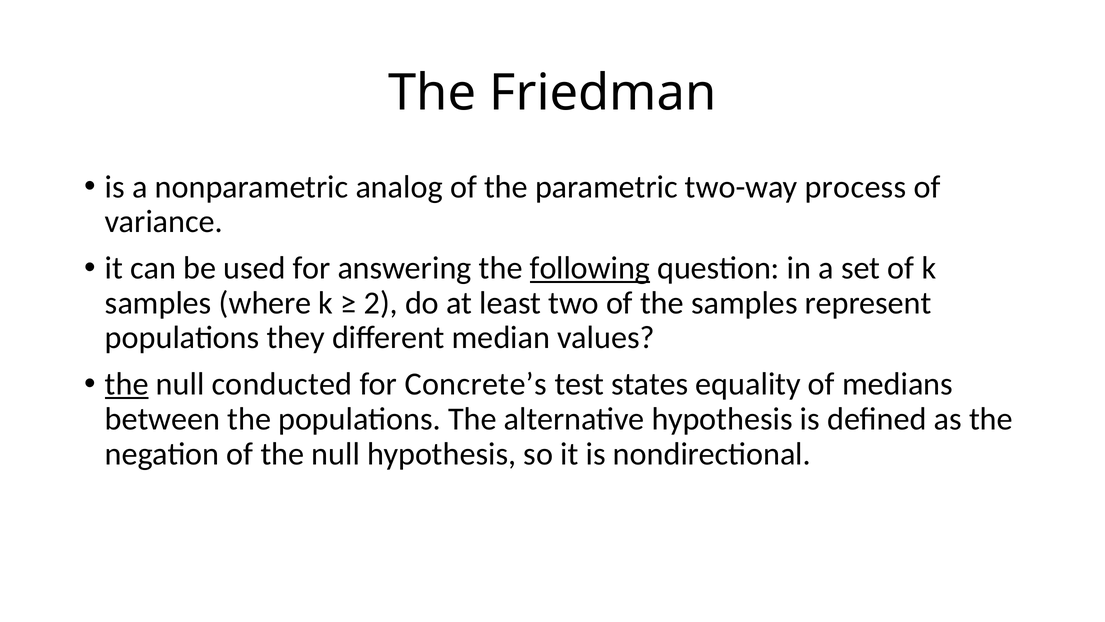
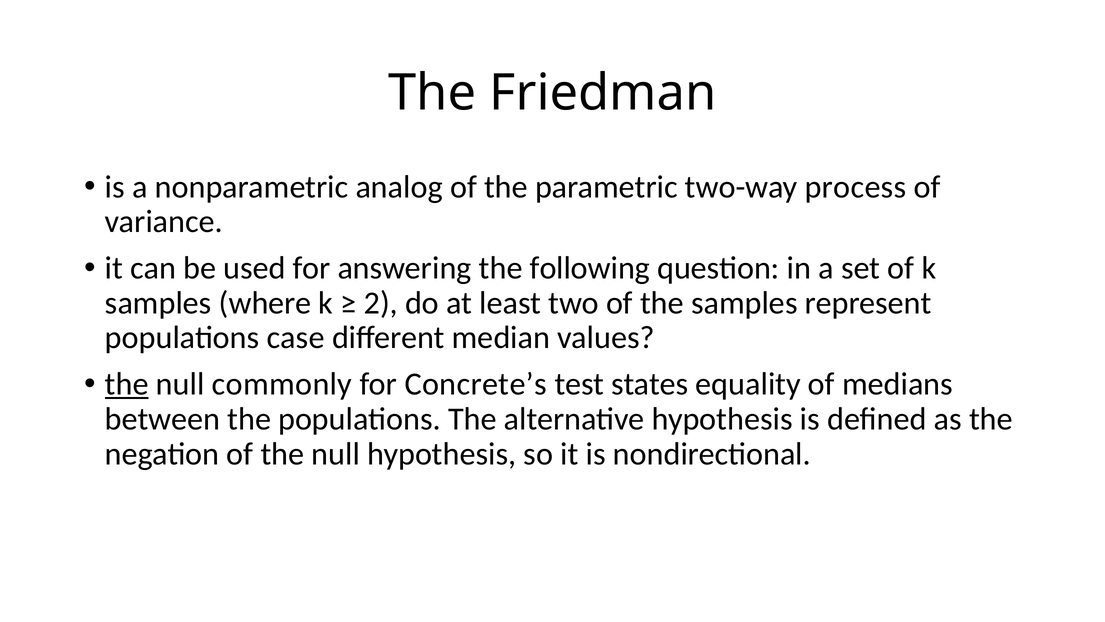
following underline: present -> none
they: they -> case
conducted: conducted -> commonly
